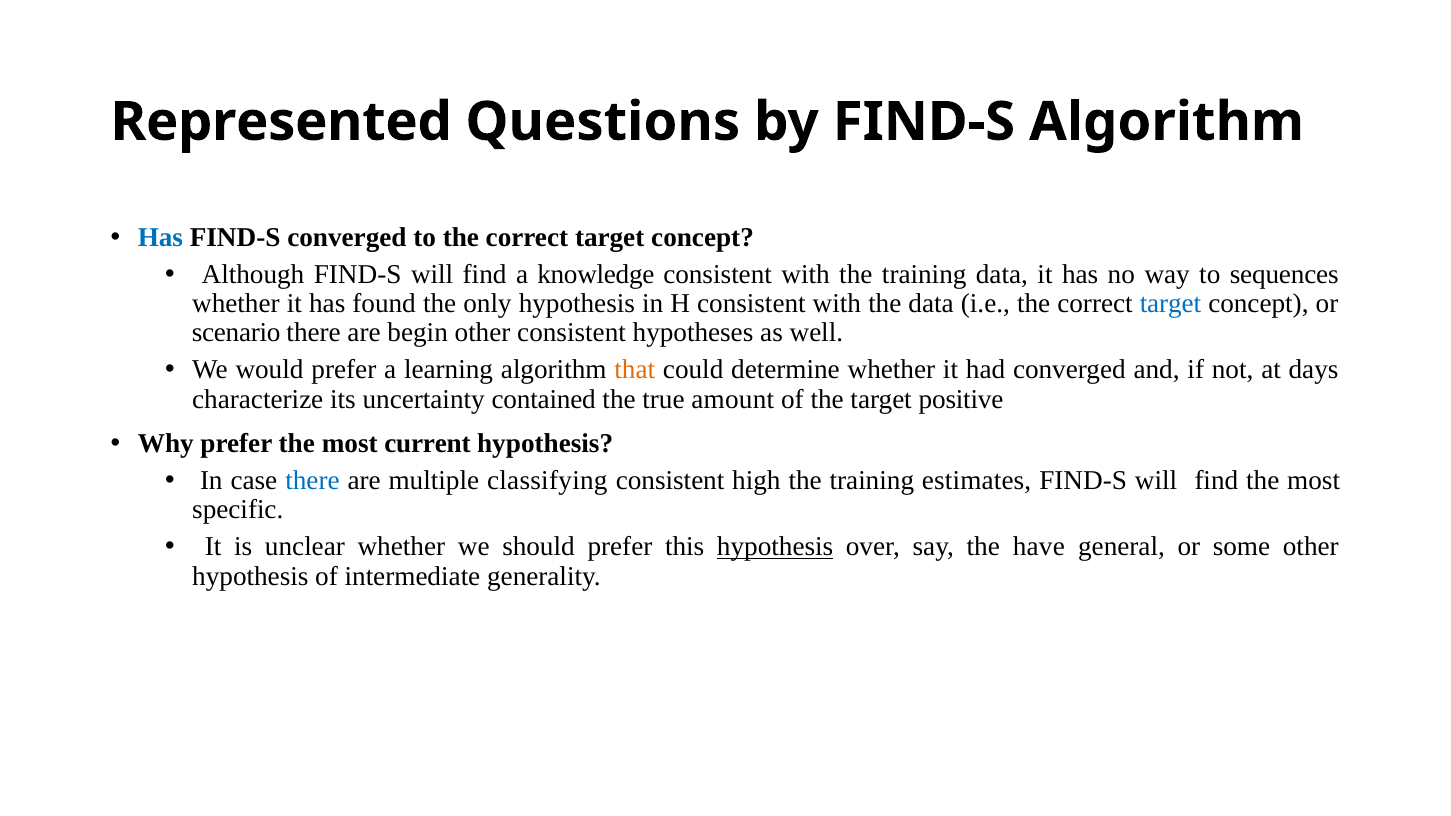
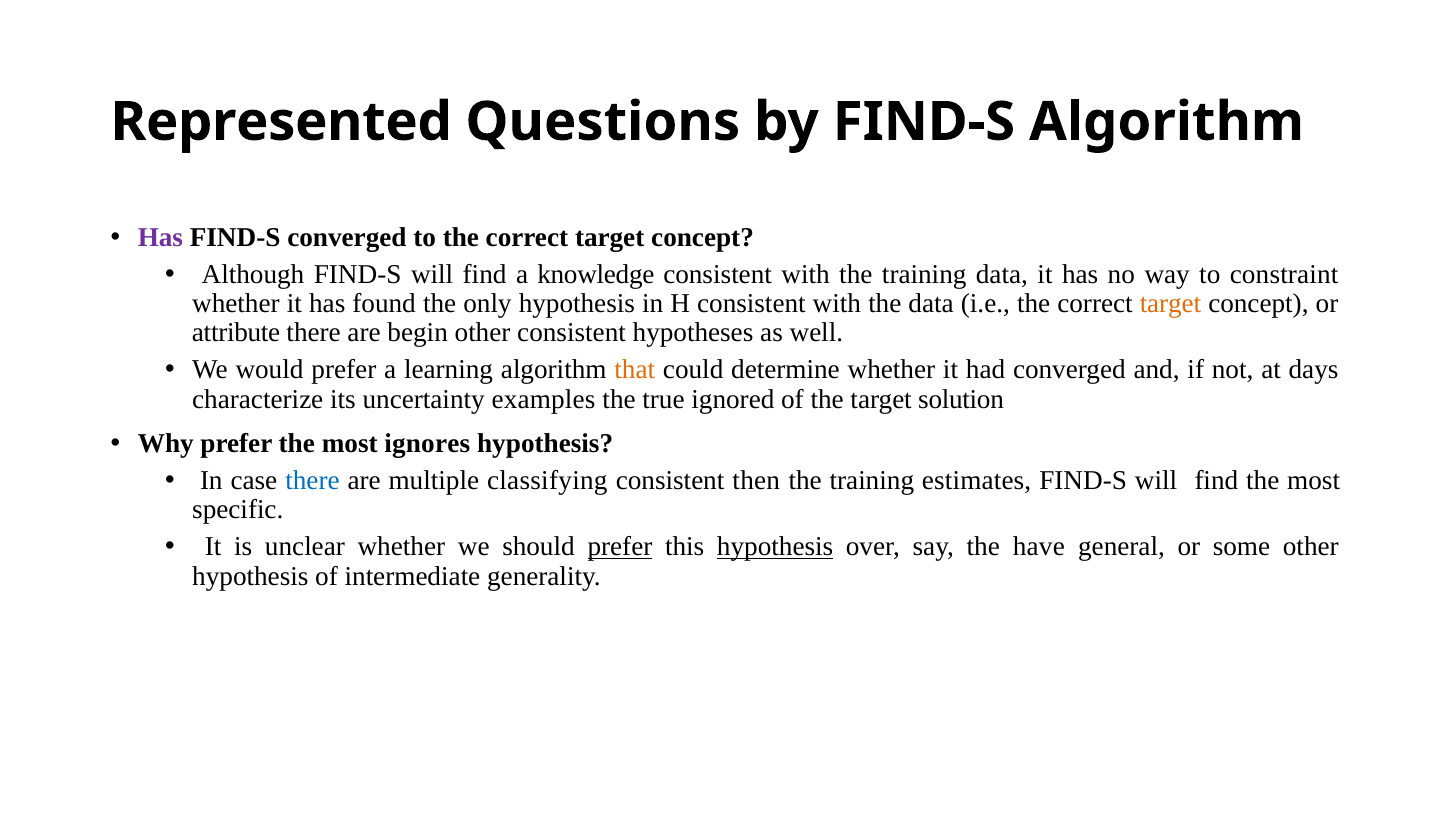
Has at (160, 237) colour: blue -> purple
sequences: sequences -> constraint
target at (1170, 304) colour: blue -> orange
scenario: scenario -> attribute
contained: contained -> examples
amount: amount -> ignored
positive: positive -> solution
current: current -> ignores
high: high -> then
prefer at (620, 547) underline: none -> present
